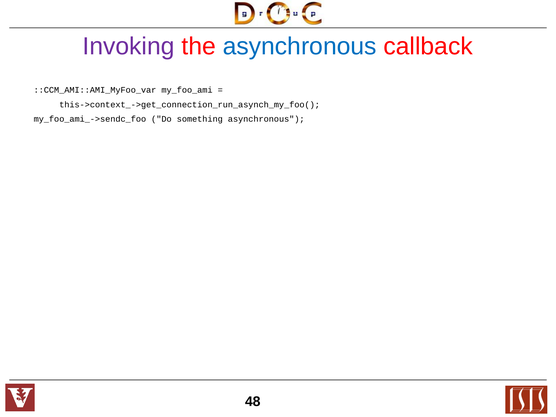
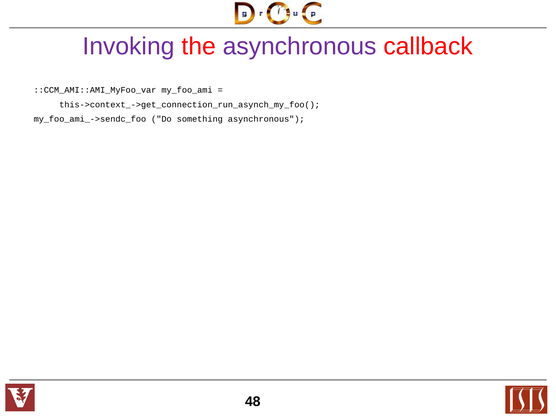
asynchronous at (300, 46) colour: blue -> purple
